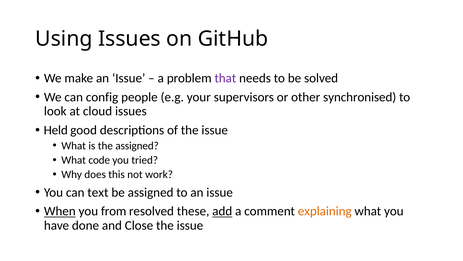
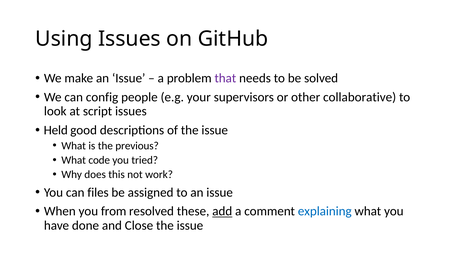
synchronised: synchronised -> collaborative
cloud: cloud -> script
the assigned: assigned -> previous
text: text -> files
When underline: present -> none
explaining colour: orange -> blue
